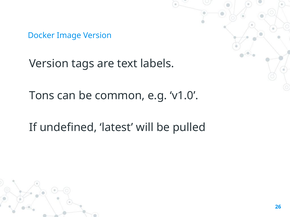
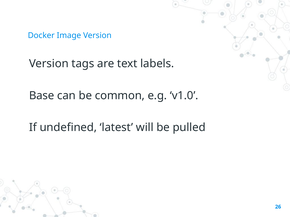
Tons: Tons -> Base
